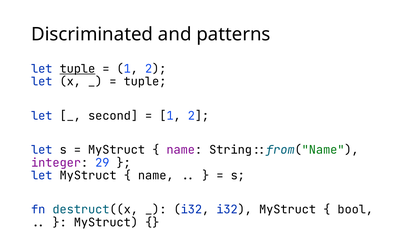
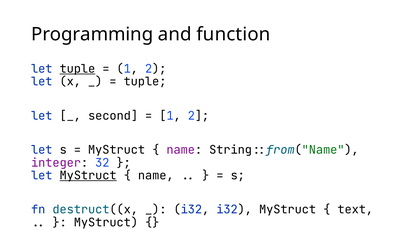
Discriminated: Discriminated -> Programming
patterns: patterns -> function
29: 29 -> 32
MyStruct at (88, 176) underline: none -> present
bool: bool -> text
